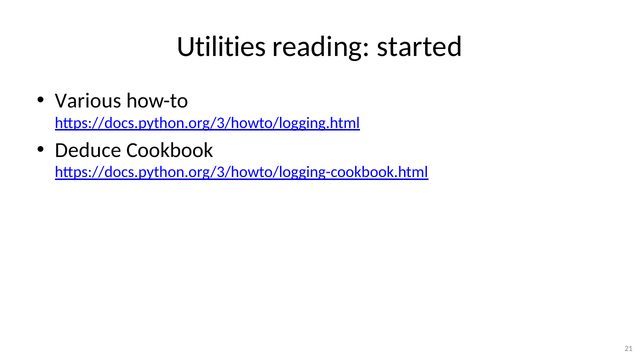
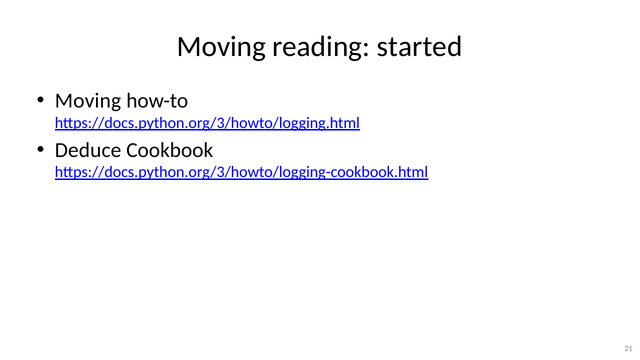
Utilities at (221, 46): Utilities -> Moving
Various at (88, 101): Various -> Moving
